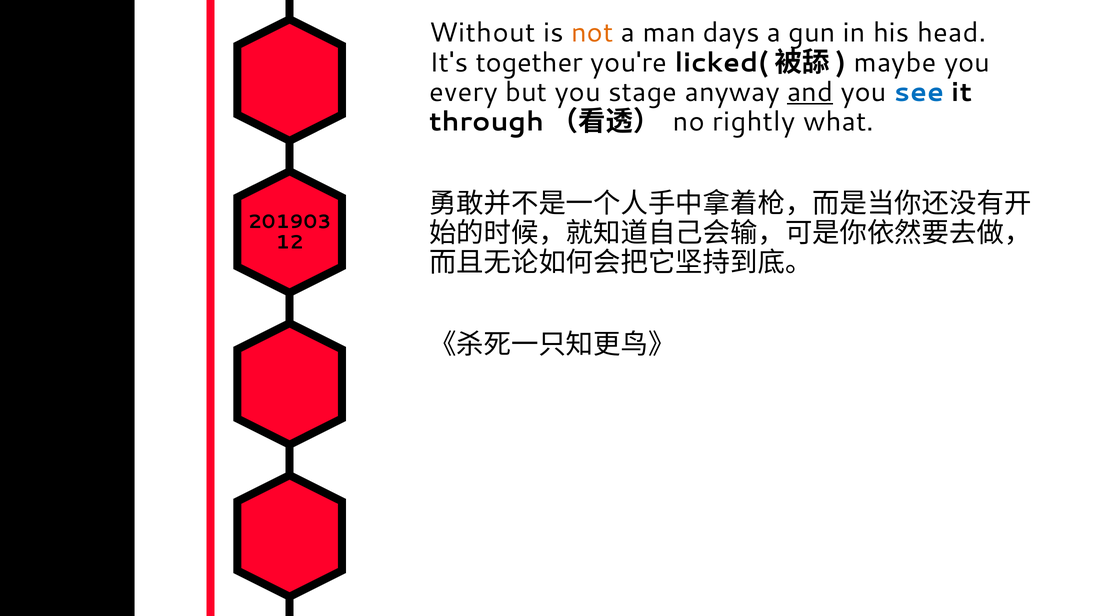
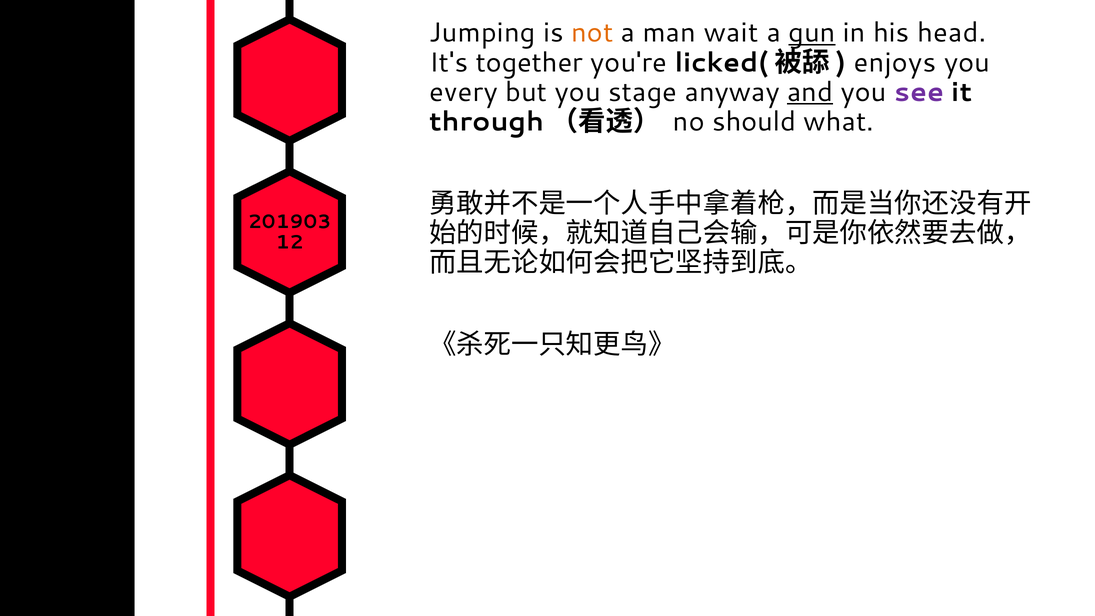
Without: Without -> Jumping
days: days -> wait
gun underline: none -> present
maybe: maybe -> enjoys
see colour: blue -> purple
rightly: rightly -> should
